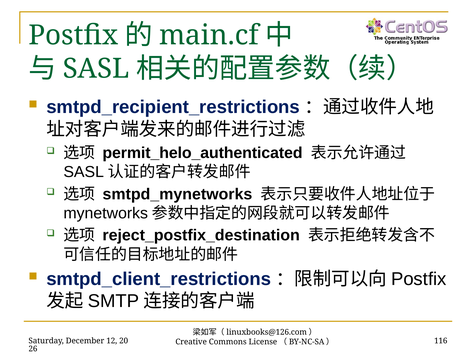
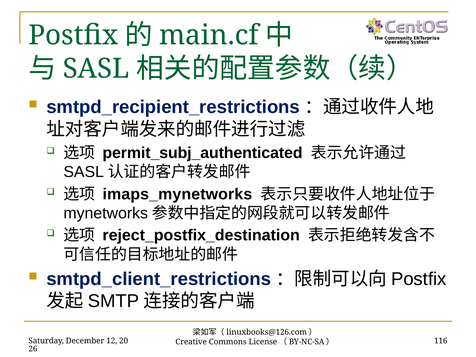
permit_helo_authenticated: permit_helo_authenticated -> permit_subj_authenticated
smtpd_mynetworks: smtpd_mynetworks -> imaps_mynetworks
